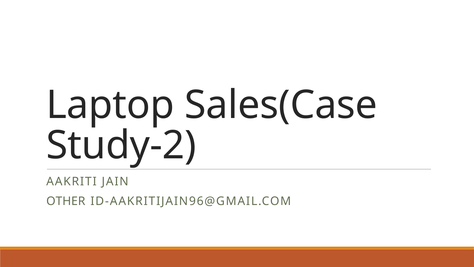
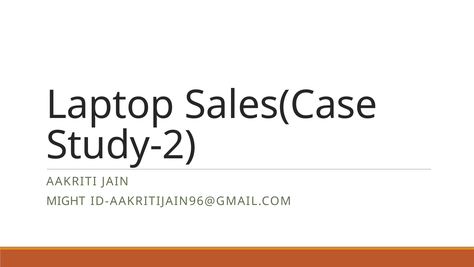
OTHER: OTHER -> MIGHT
